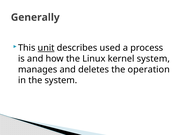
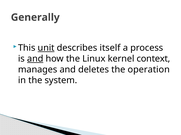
used: used -> itself
and at (35, 59) underline: none -> present
kernel system: system -> context
